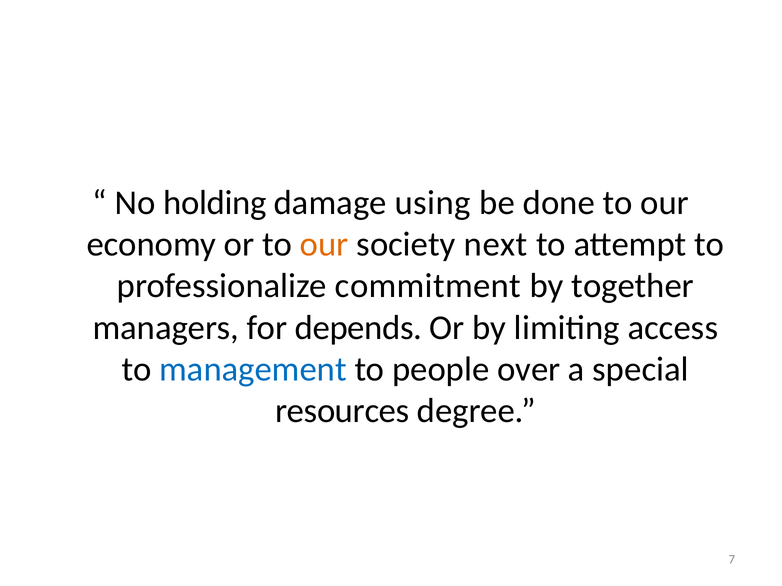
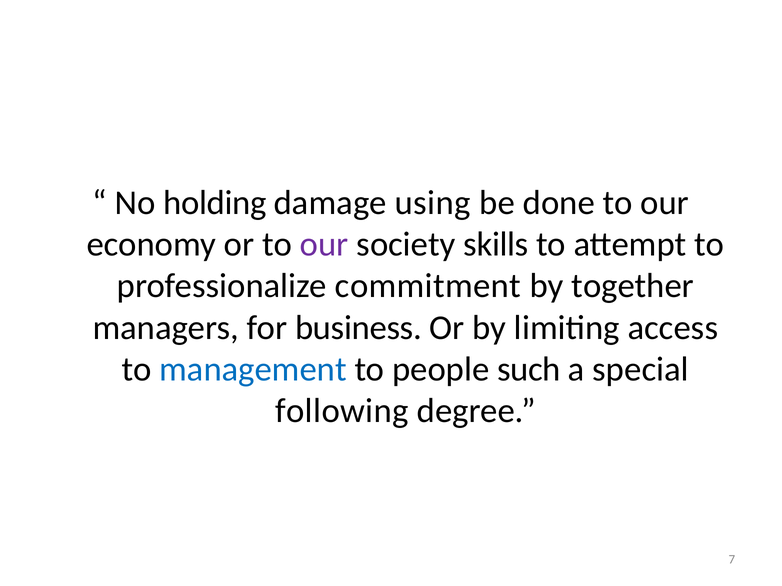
our at (324, 244) colour: orange -> purple
next: next -> skills
depends: depends -> business
over: over -> such
resources: resources -> following
